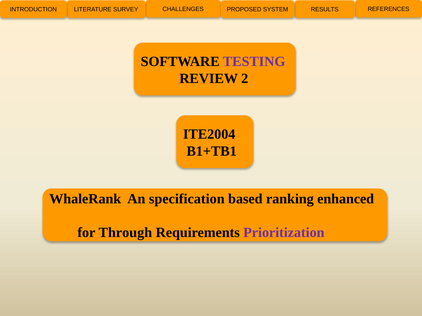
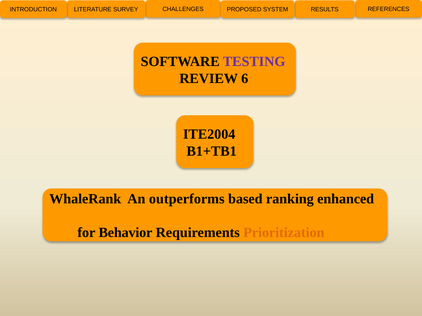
2: 2 -> 6
specification: specification -> outperforms
Through: Through -> Behavior
Prioritization colour: purple -> orange
